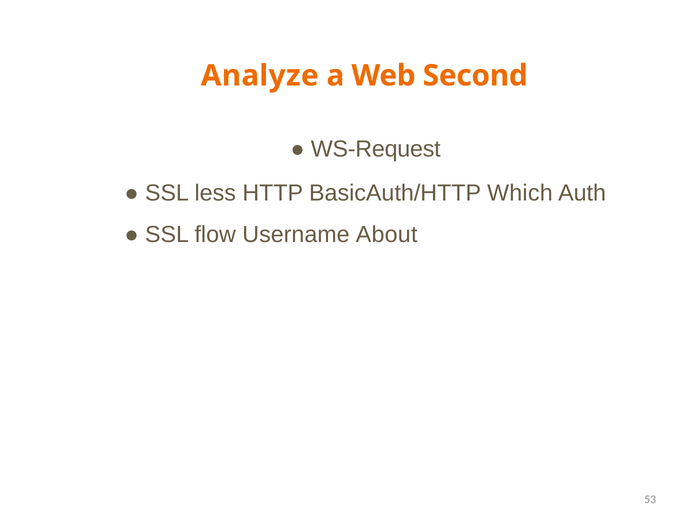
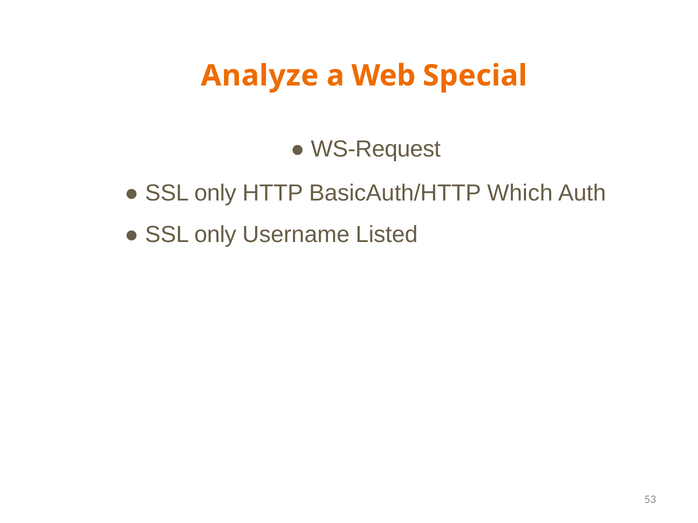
Second: Second -> Special
less at (215, 193): less -> only
flow at (215, 235): flow -> only
About: About -> Listed
